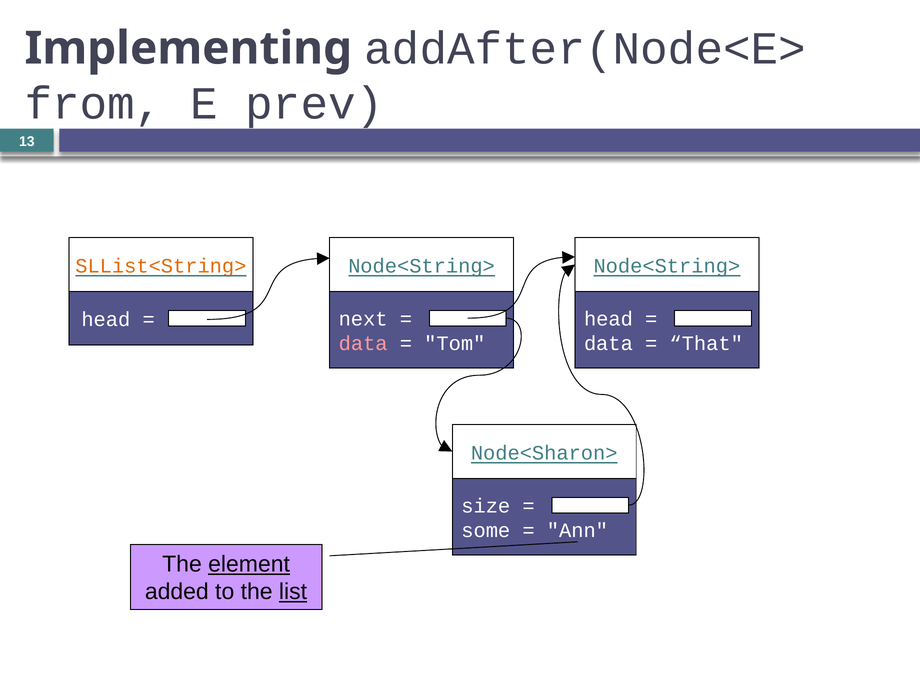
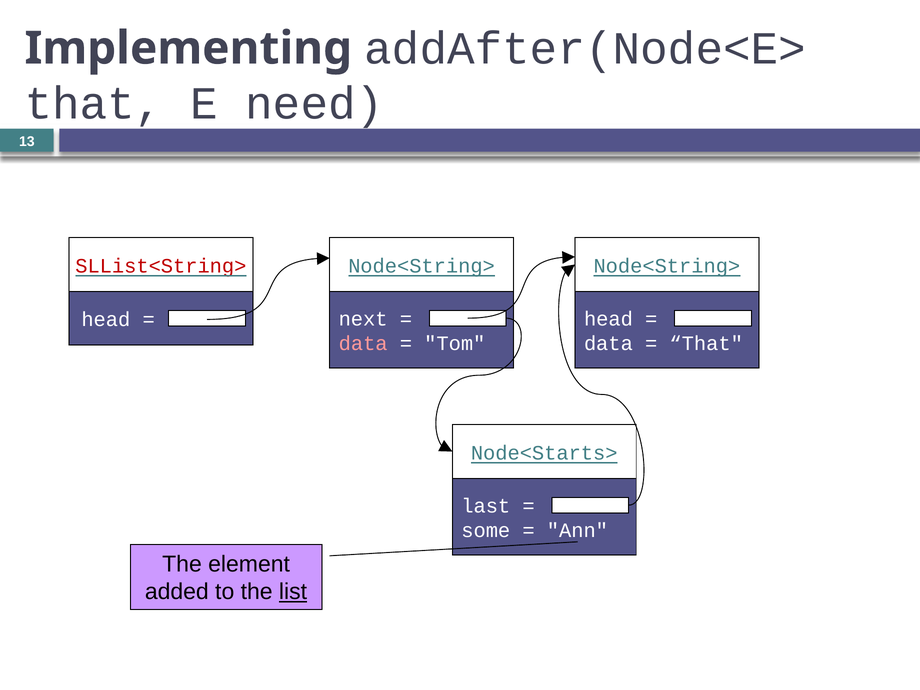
from at (94, 104): from -> that
prev: prev -> need
SLList<String> colour: orange -> red
Node<Sharon>: Node<Sharon> -> Node<Starts>
size: size -> last
element underline: present -> none
